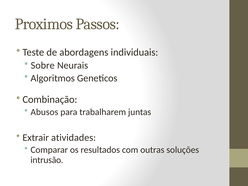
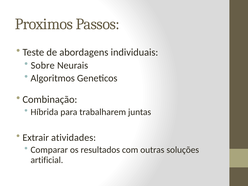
Abusos: Abusos -> Híbrida
intrusão: intrusão -> artificial
